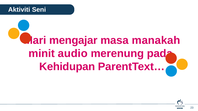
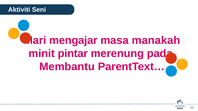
audio: audio -> pintar
Kehidupan: Kehidupan -> Membantu
